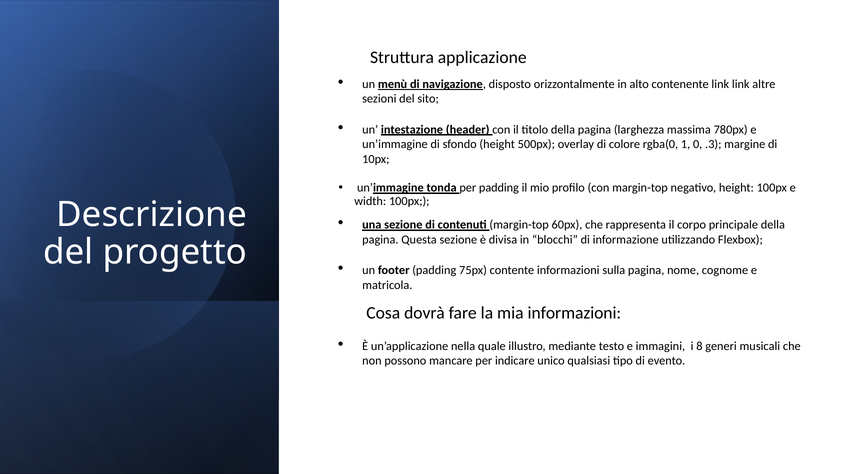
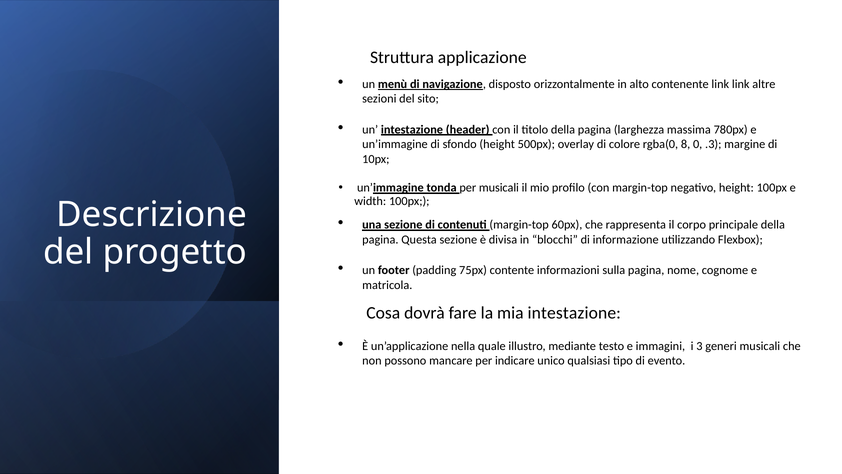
1: 1 -> 8
per padding: padding -> musicali
mia informazioni: informazioni -> intestazione
8: 8 -> 3
